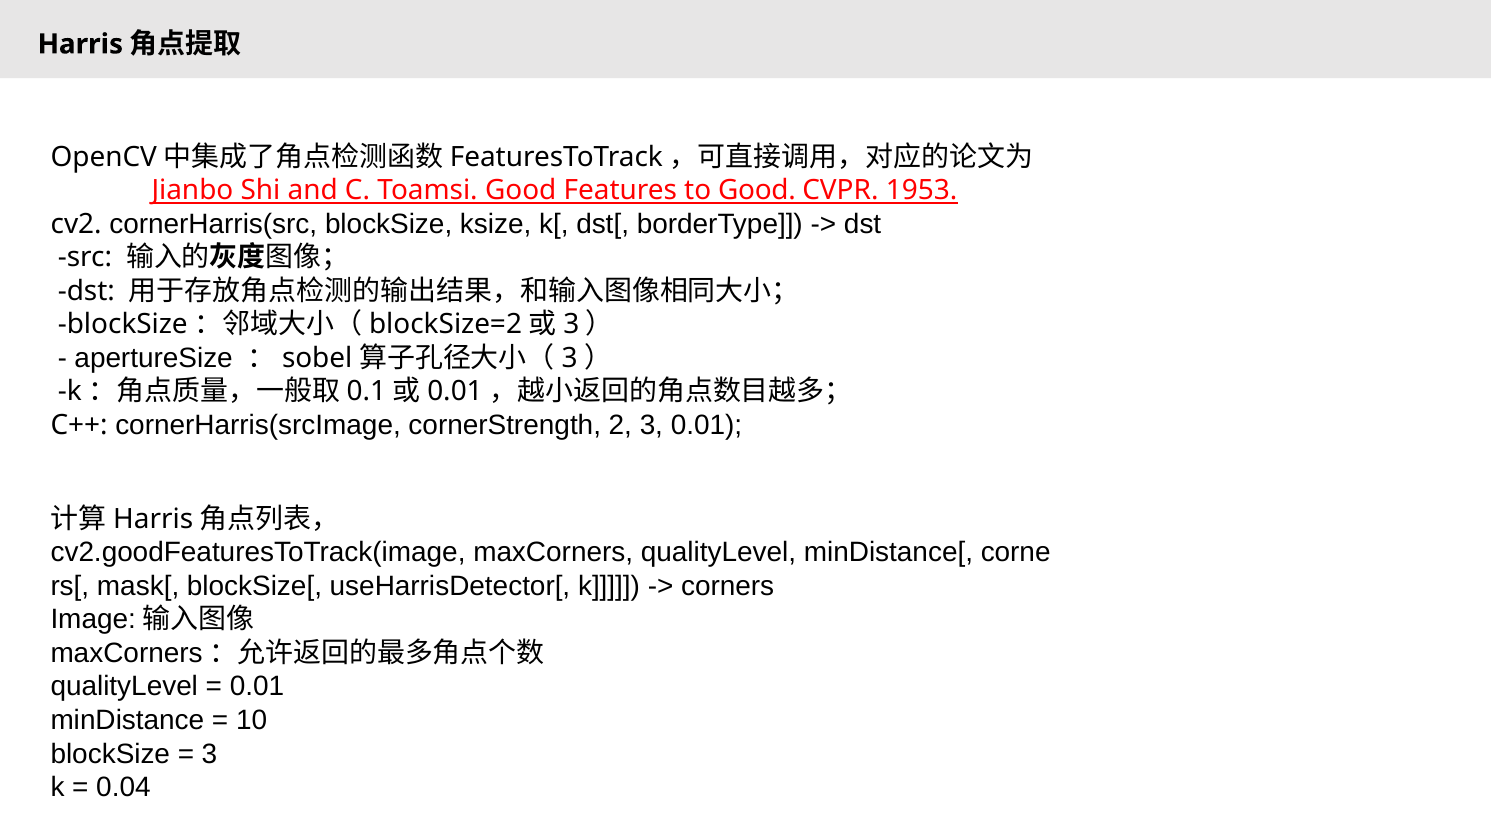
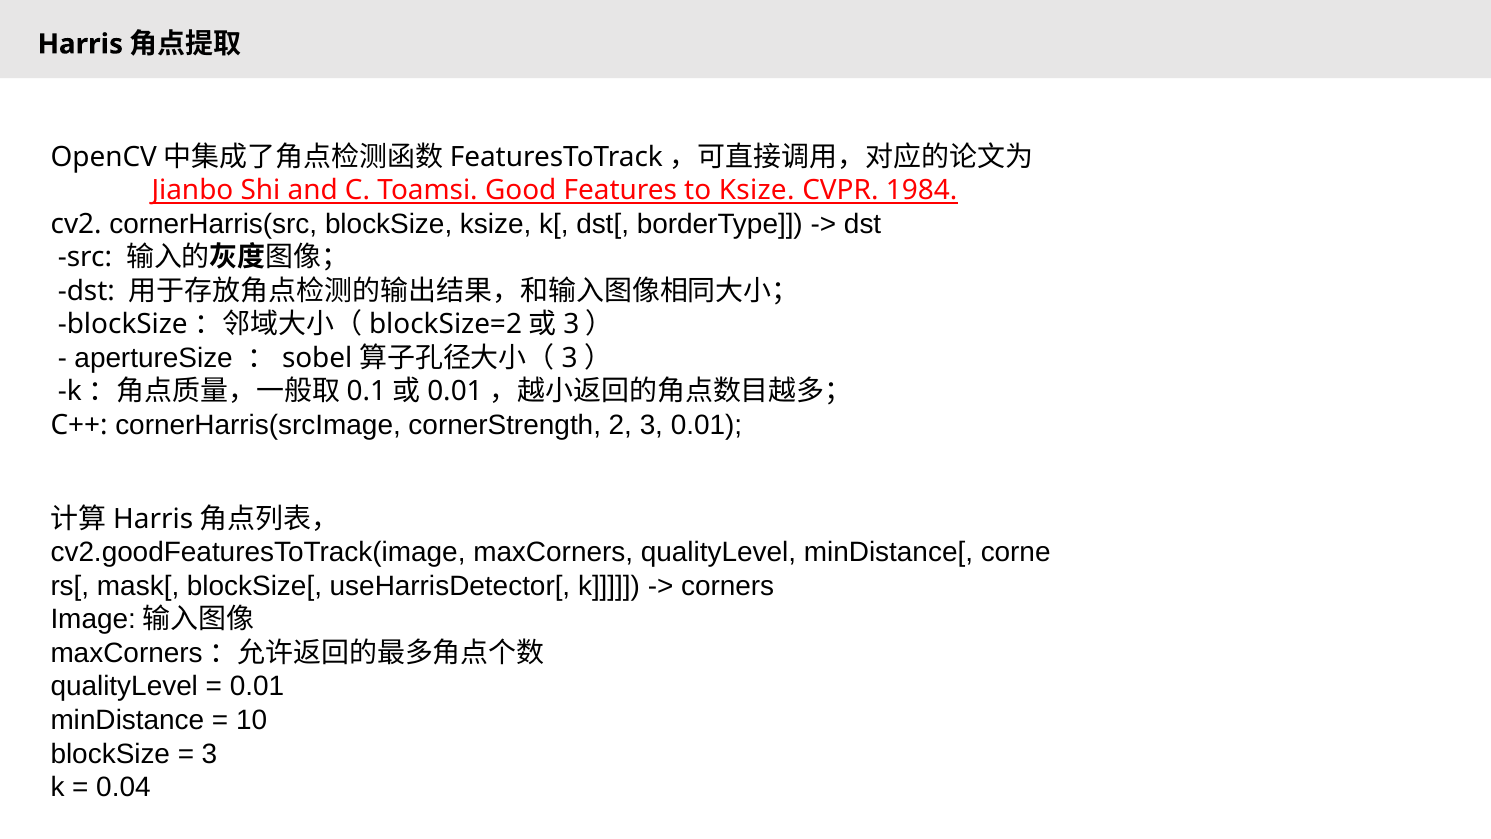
to Good: Good -> Ksize
1953: 1953 -> 1984
